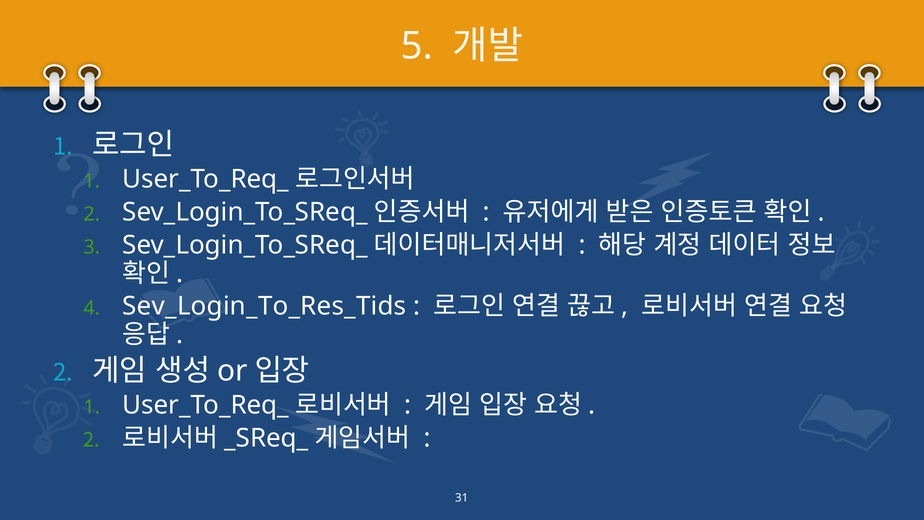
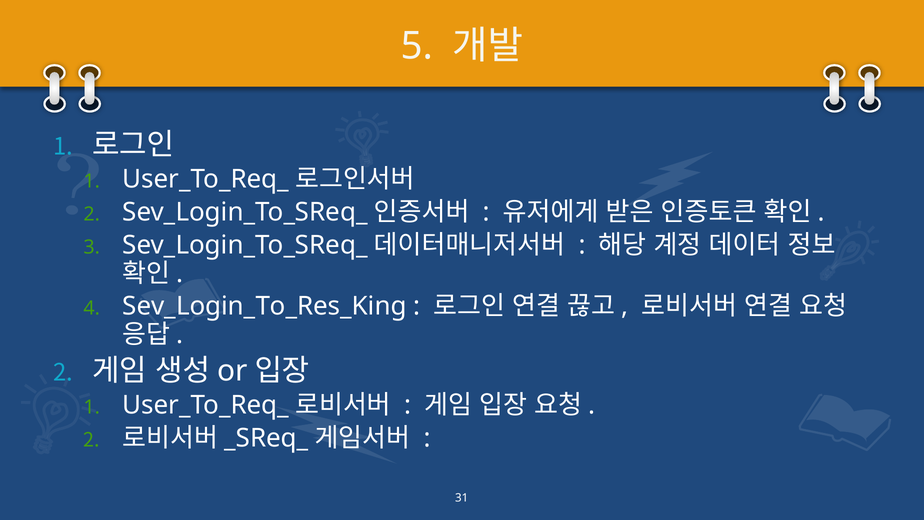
Sev_Login_To_Res_Tids: Sev_Login_To_Res_Tids -> Sev_Login_To_Res_King
